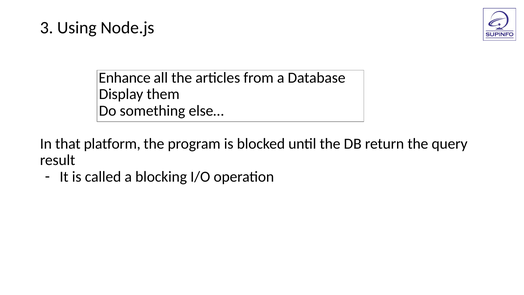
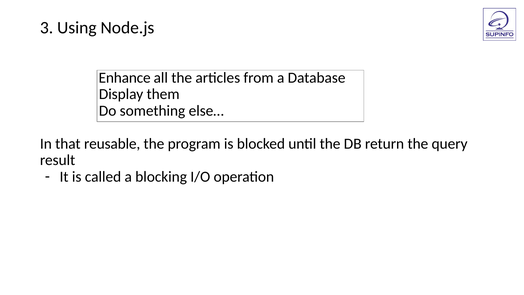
platform: platform -> reusable
